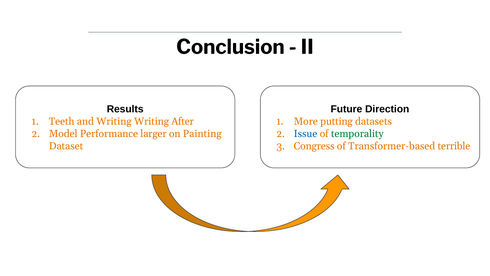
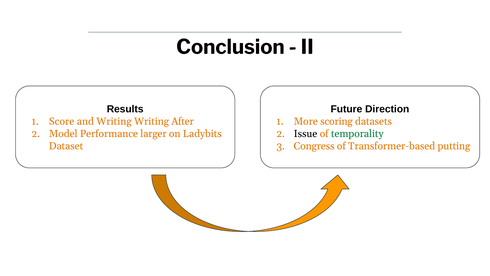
Teeth: Teeth -> Score
putting: putting -> scoring
Painting: Painting -> Ladybits
Issue colour: blue -> black
terrible: terrible -> putting
